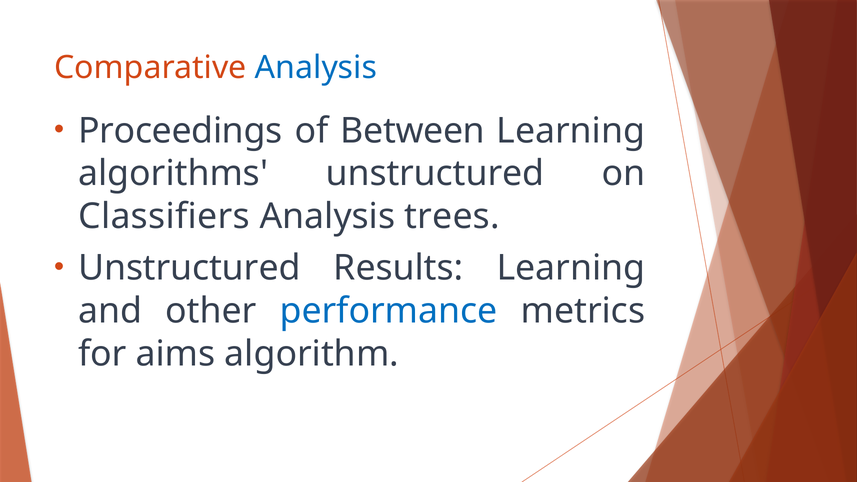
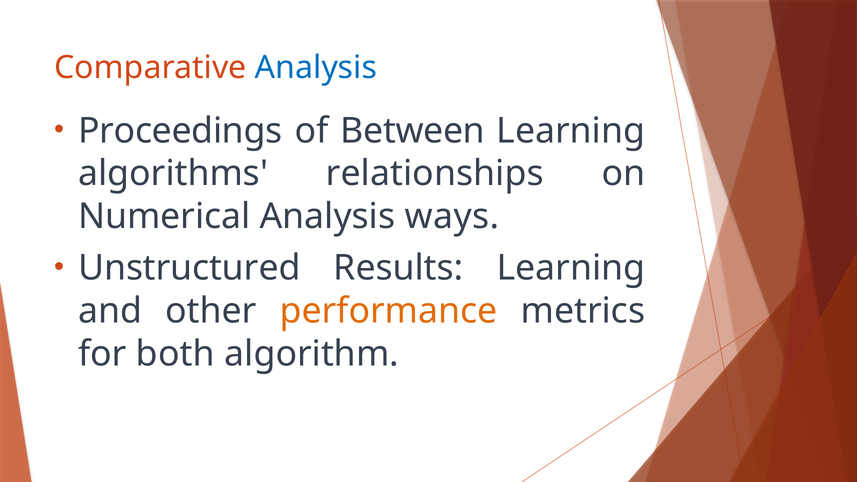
algorithms unstructured: unstructured -> relationships
Classifiers: Classifiers -> Numerical
trees: trees -> ways
performance colour: blue -> orange
aims: aims -> both
